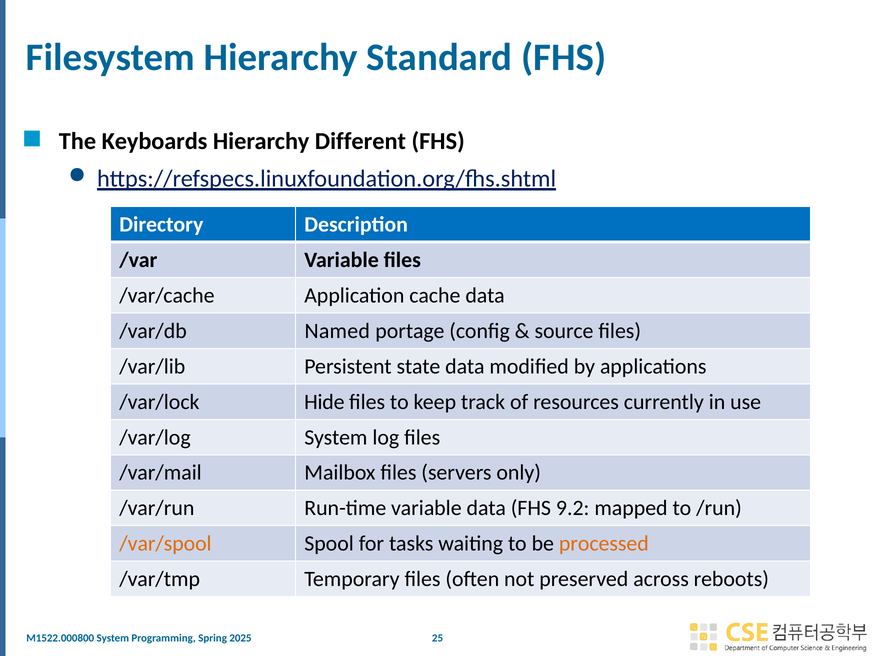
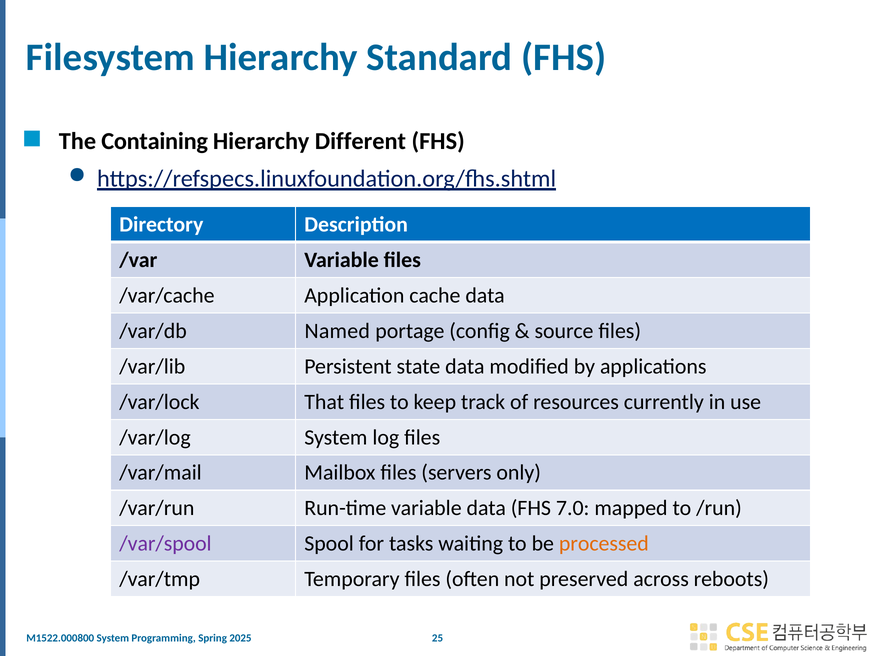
Keyboards: Keyboards -> Containing
Hide: Hide -> That
9.2: 9.2 -> 7.0
/var/spool colour: orange -> purple
